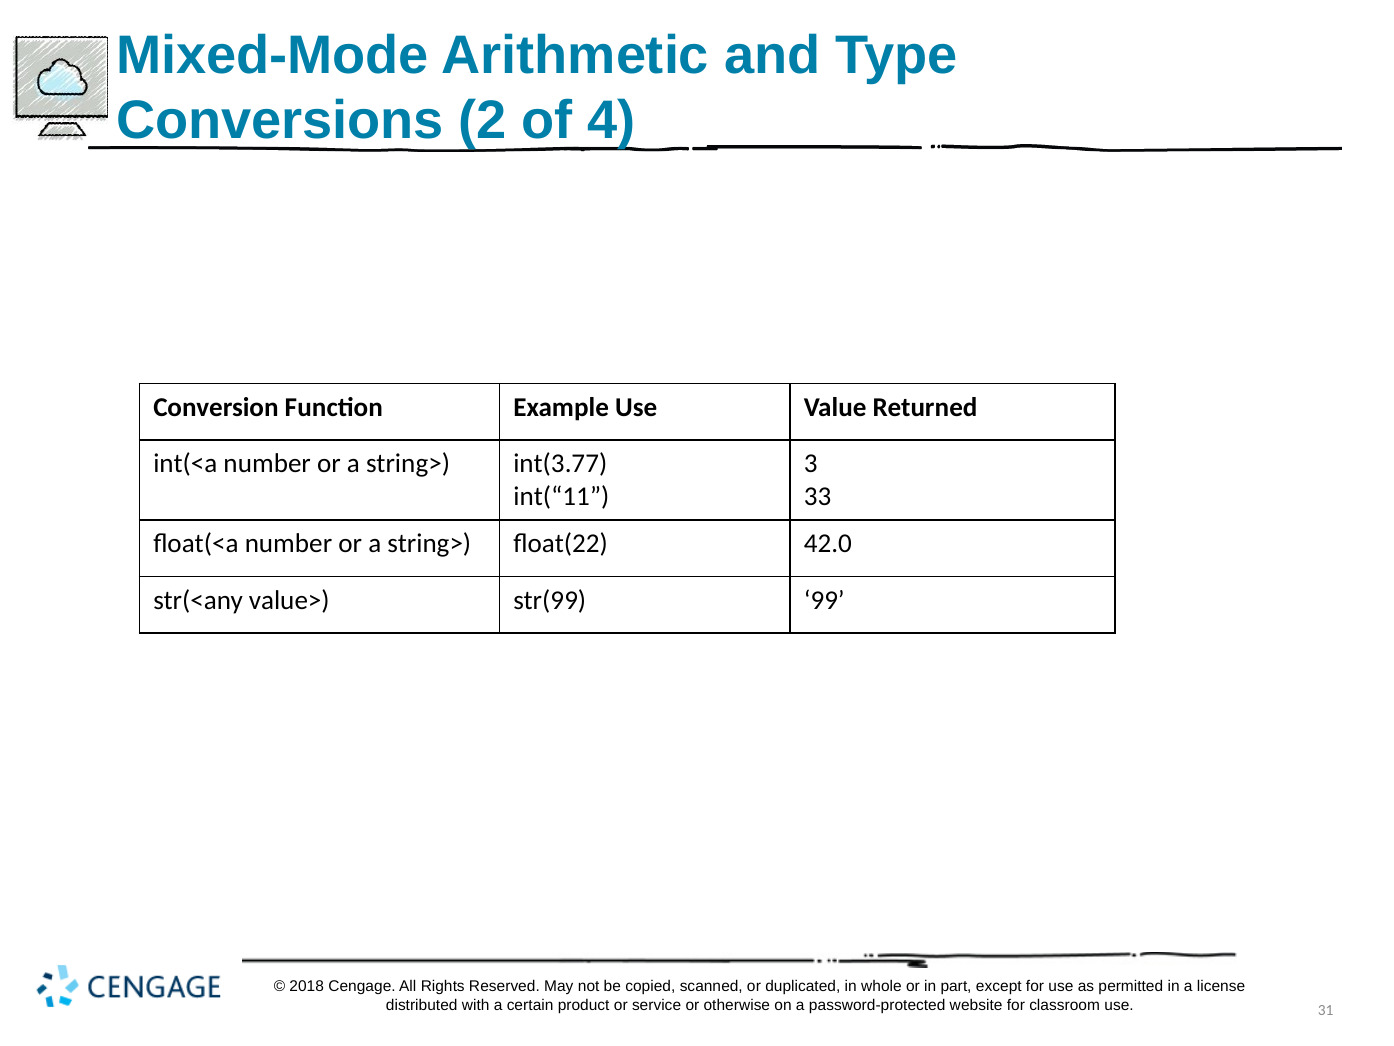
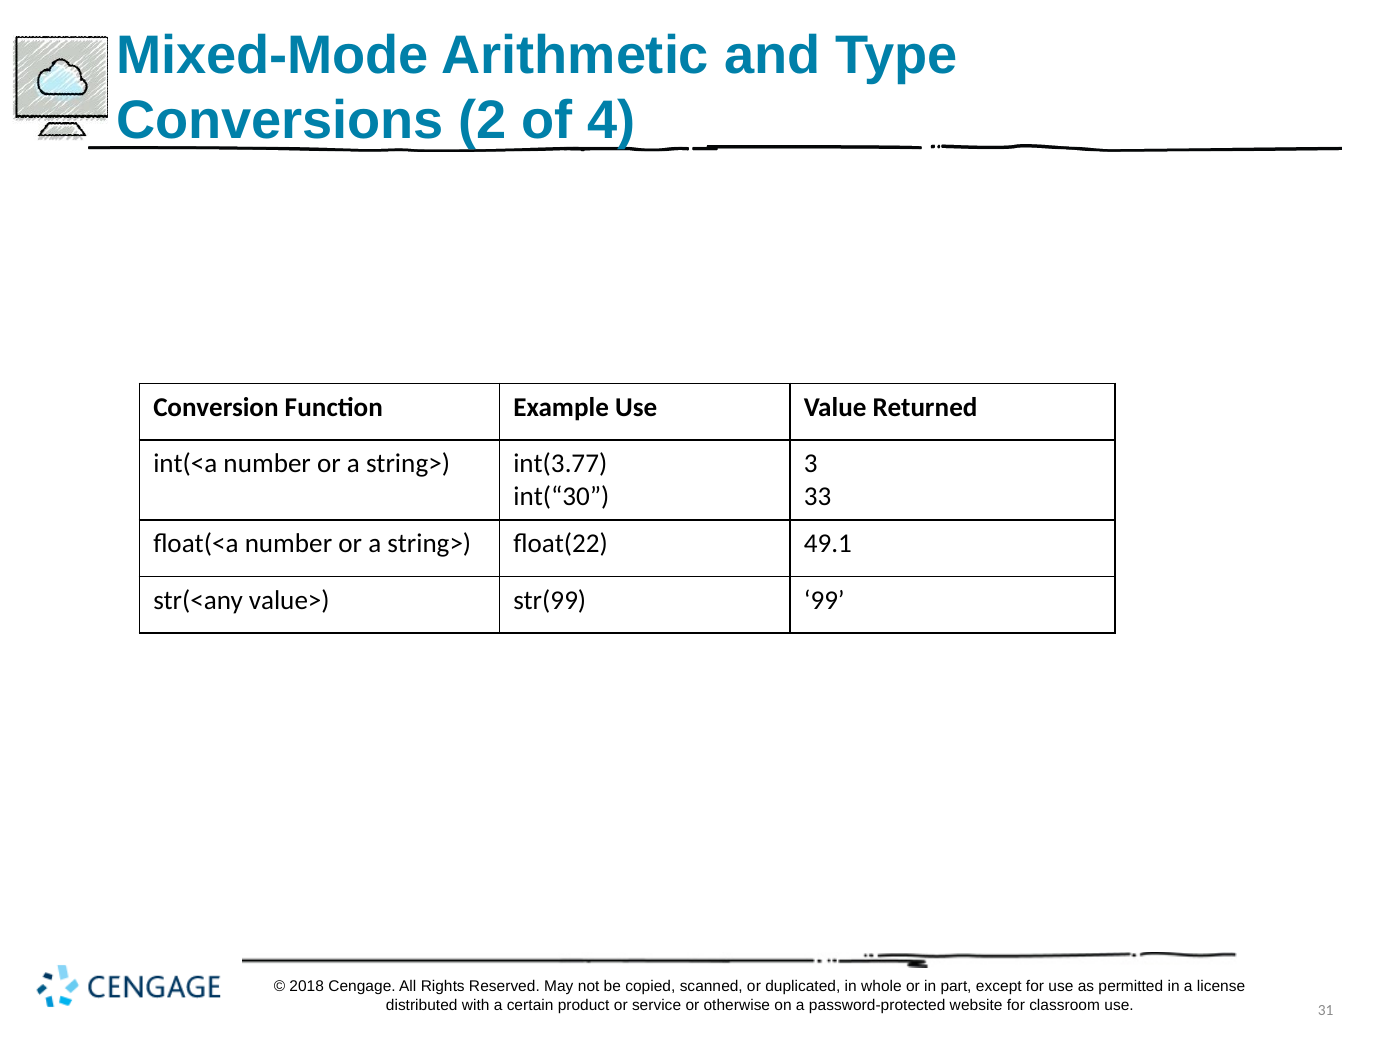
int(“11: int(“11 -> int(“30
42.0: 42.0 -> 49.1
